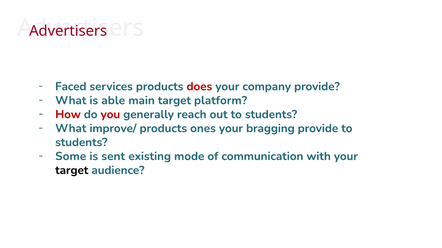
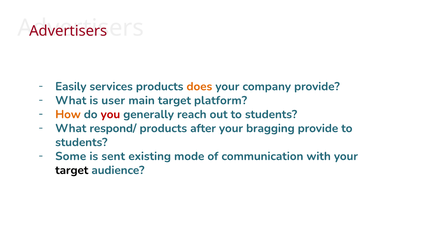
Faced: Faced -> Easily
does colour: red -> orange
able: able -> user
How colour: red -> orange
improve/: improve/ -> respond/
ones: ones -> after
